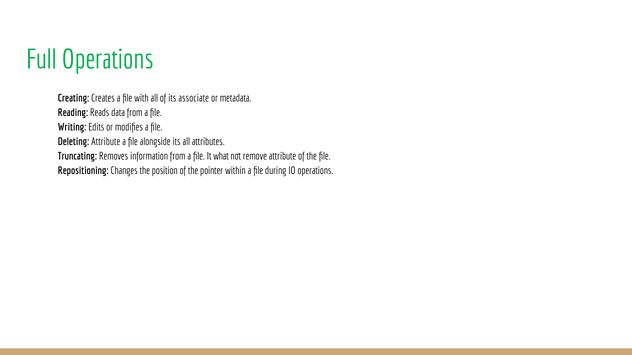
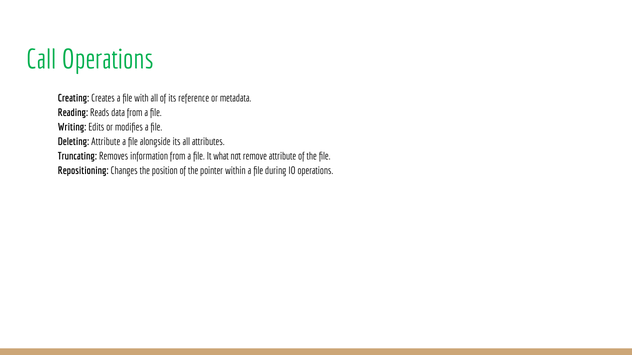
Full: Full -> Call
associate: associate -> reference
